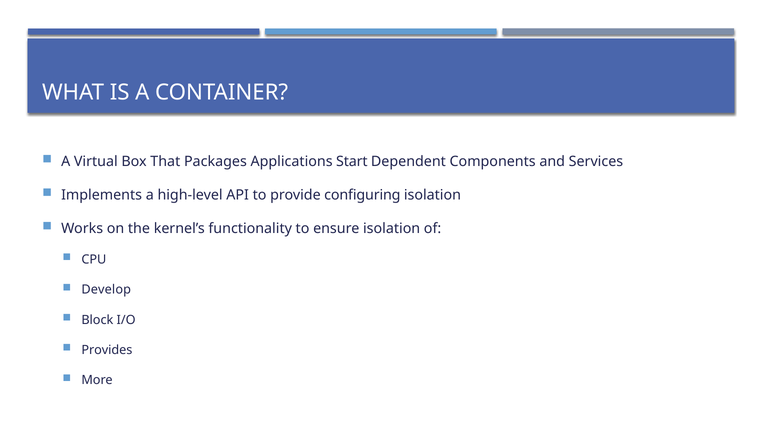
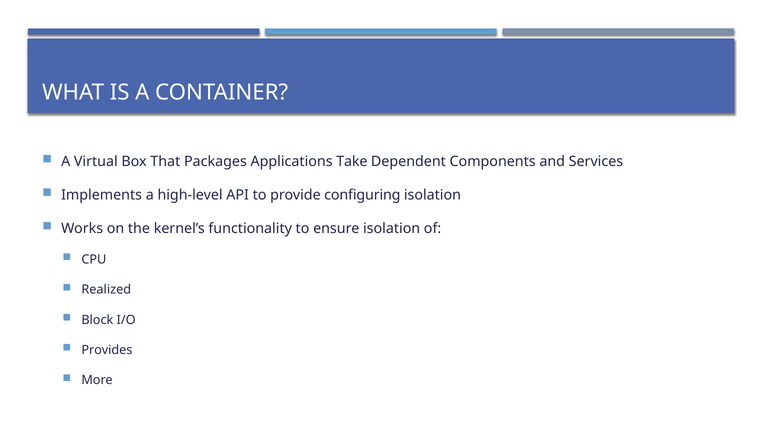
Start: Start -> Take
Develop: Develop -> Realized
